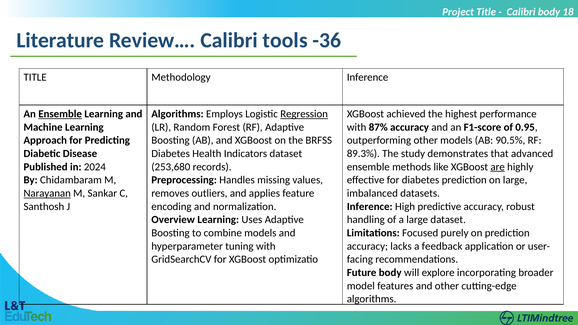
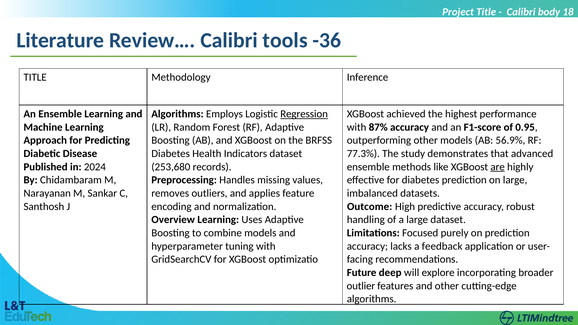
Ensemble at (60, 114) underline: present -> none
90.5%: 90.5% -> 56.9%
89.3%: 89.3% -> 77.3%
Narayanan underline: present -> none
Inference at (370, 207): Inference -> Outcome
Future body: body -> deep
model: model -> outlier
